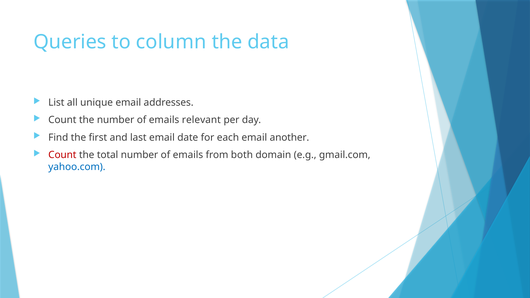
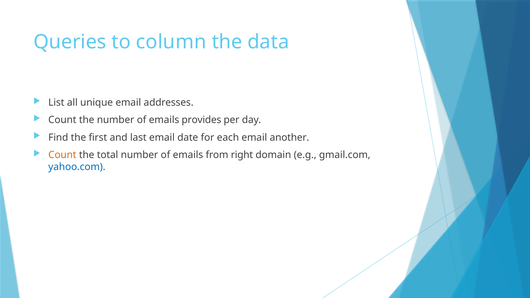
relevant: relevant -> provides
Count at (62, 155) colour: red -> orange
both: both -> right
